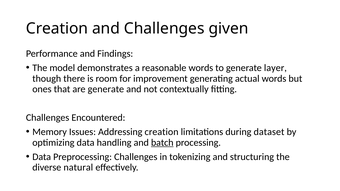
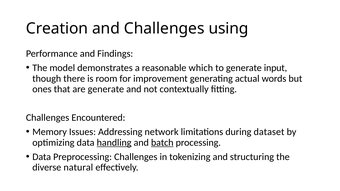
given: given -> using
reasonable words: words -> which
layer: layer -> input
Addressing creation: creation -> network
handling underline: none -> present
